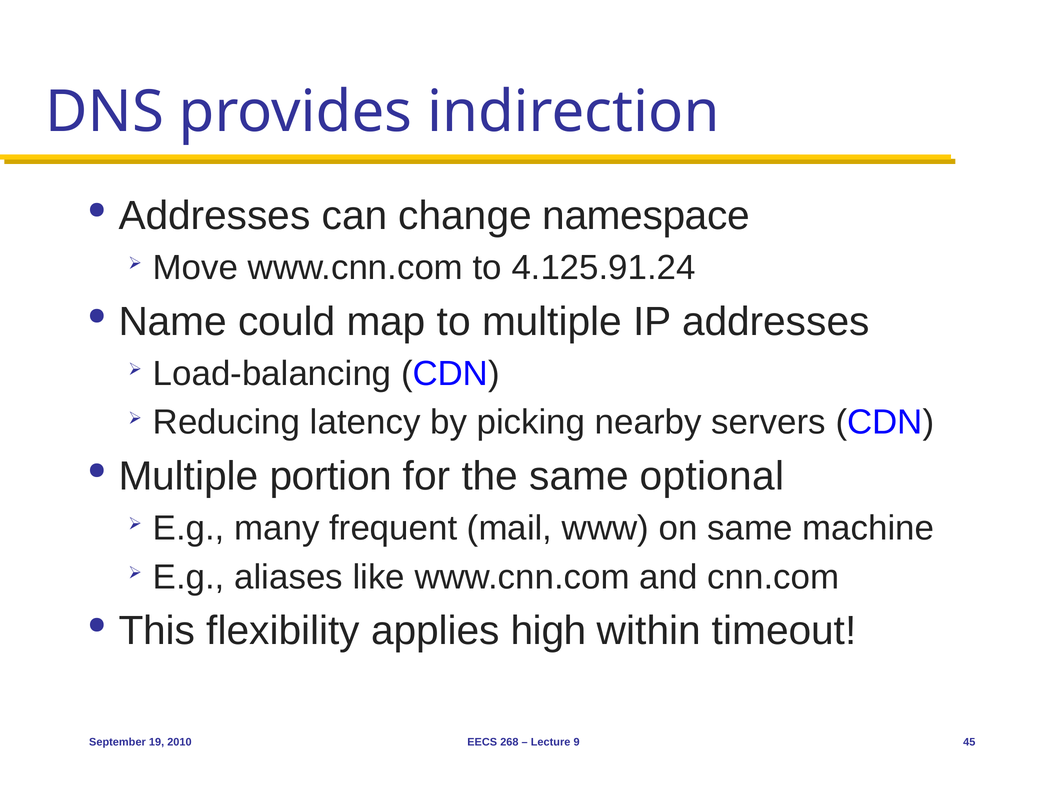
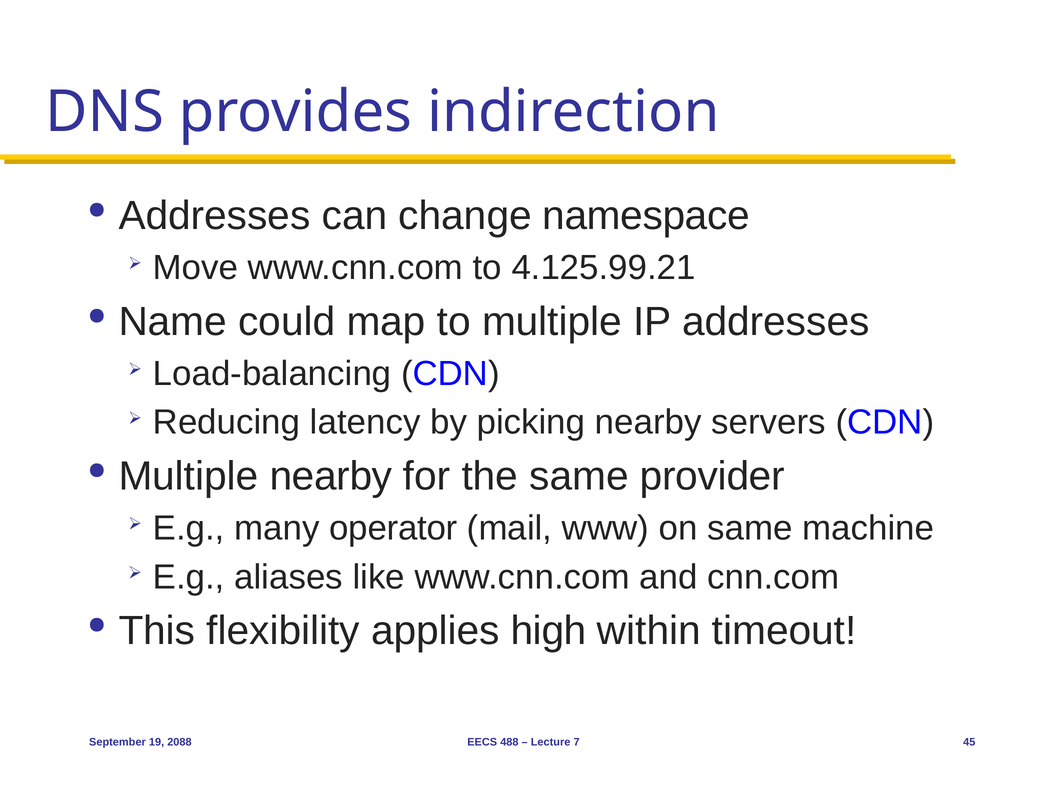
4.125.91.24: 4.125.91.24 -> 4.125.99.21
Multiple portion: portion -> nearby
optional: optional -> provider
frequent: frequent -> operator
2010: 2010 -> 2088
268: 268 -> 488
9: 9 -> 7
